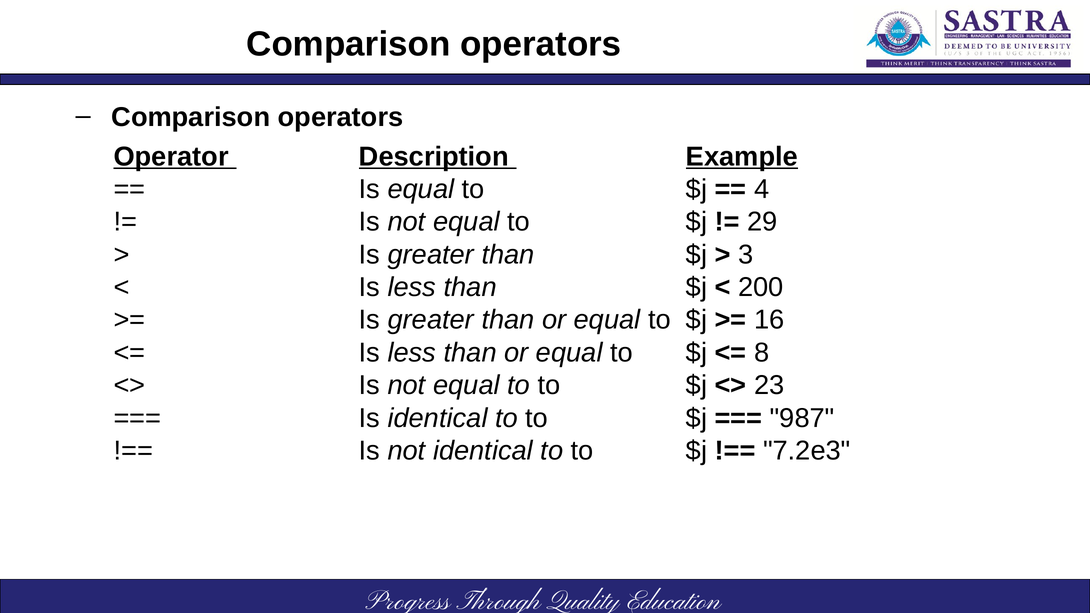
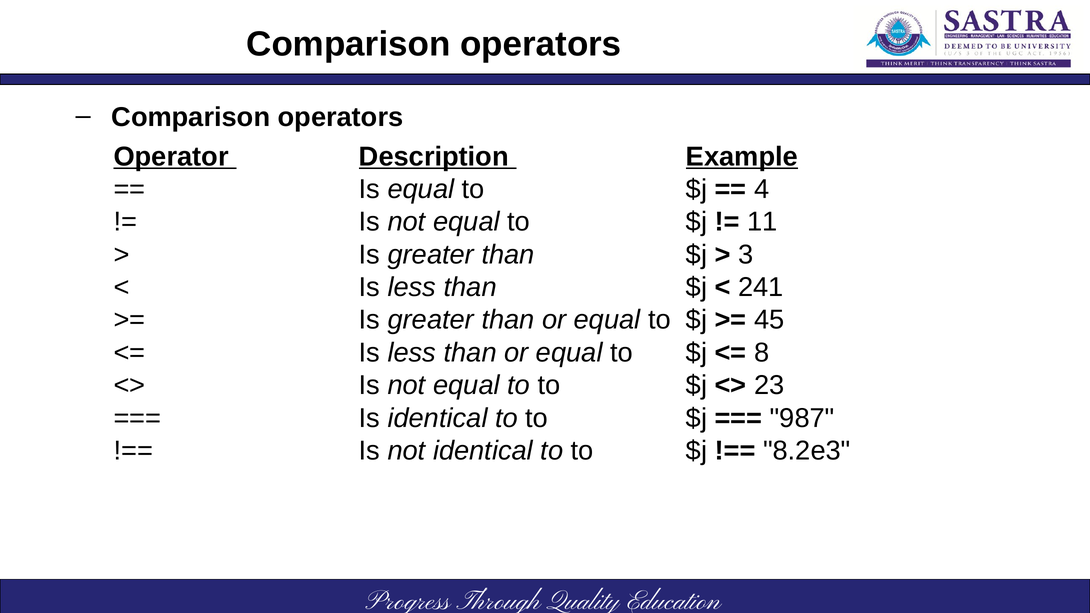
29: 29 -> 11
200: 200 -> 241
16: 16 -> 45
7.2e3: 7.2e3 -> 8.2e3
